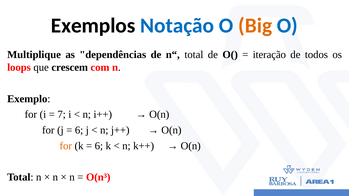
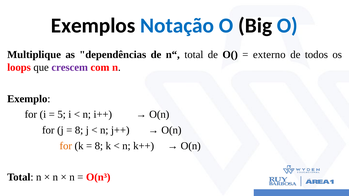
Big colour: orange -> black
iteração: iteração -> externo
crescem colour: black -> purple
7: 7 -> 5
6 at (79, 130): 6 -> 8
6 at (99, 146): 6 -> 8
